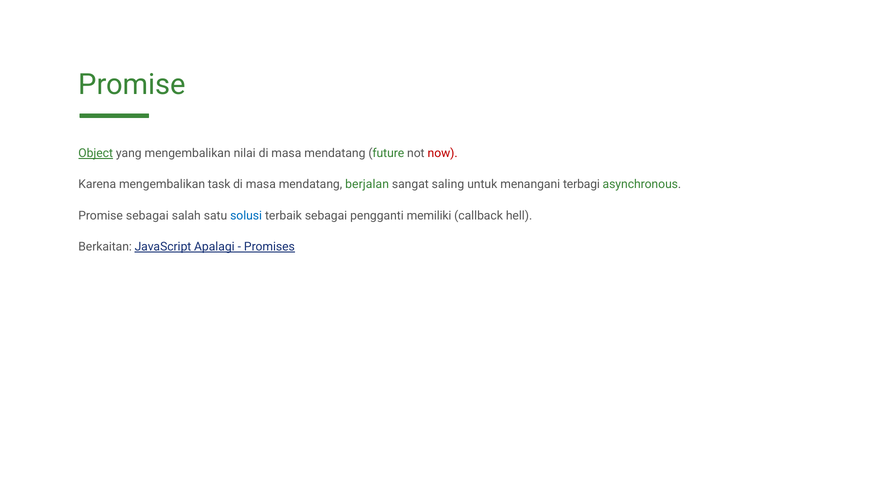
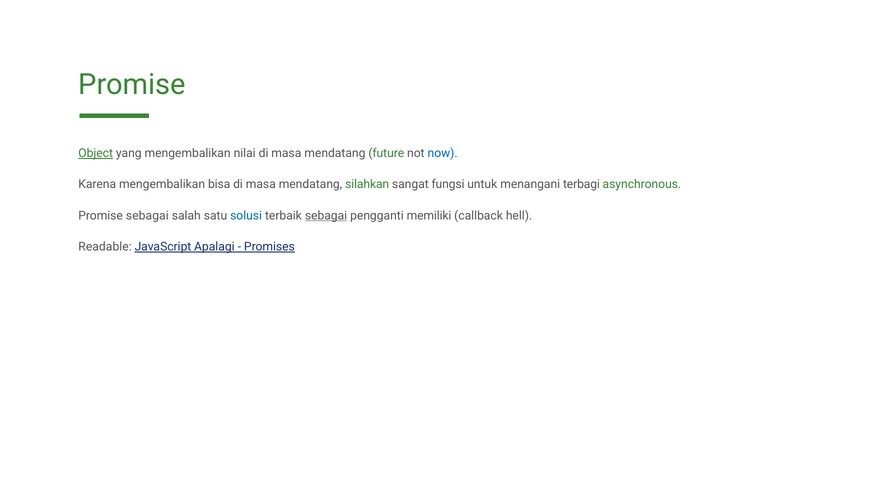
now colour: red -> blue
task: task -> bisa
berjalan: berjalan -> silahkan
saling: saling -> fungsi
sebagai at (326, 216) underline: none -> present
Berkaitan: Berkaitan -> Readable
